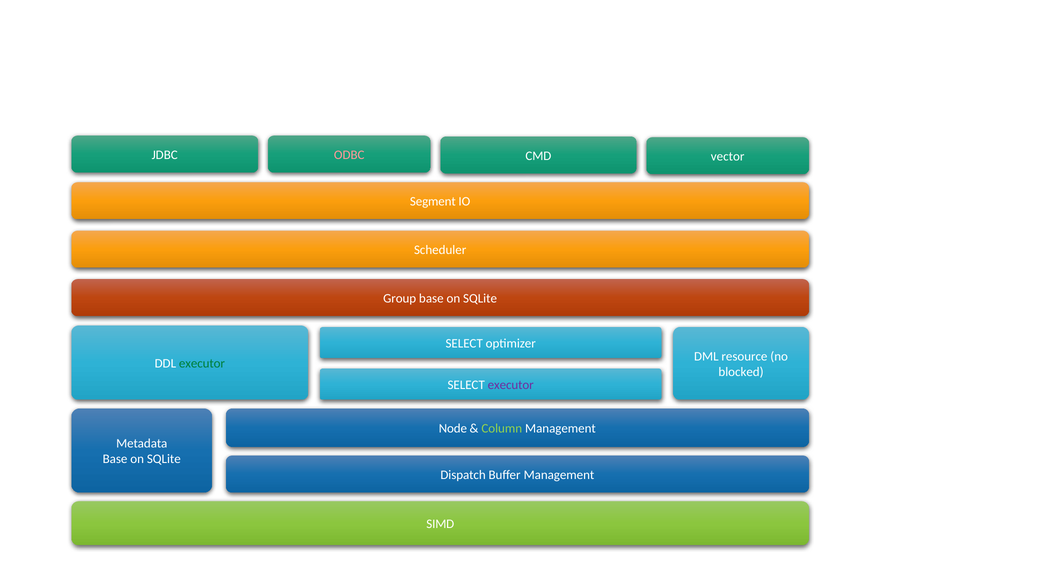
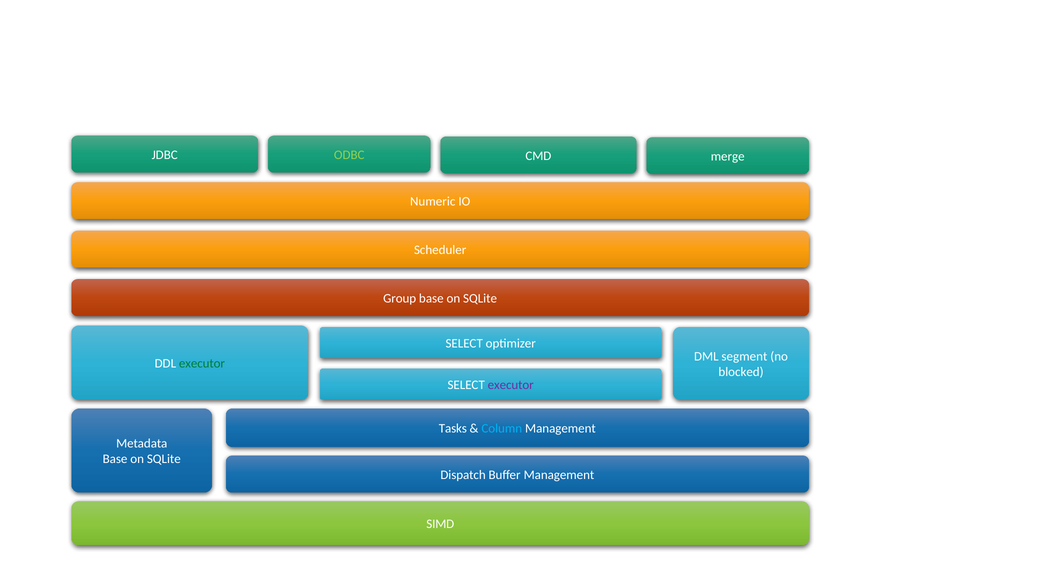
ODBC colour: pink -> light green
vector: vector -> merge
Segment: Segment -> Numeric
resource: resource -> segment
Node: Node -> Tasks
Column colour: light green -> light blue
